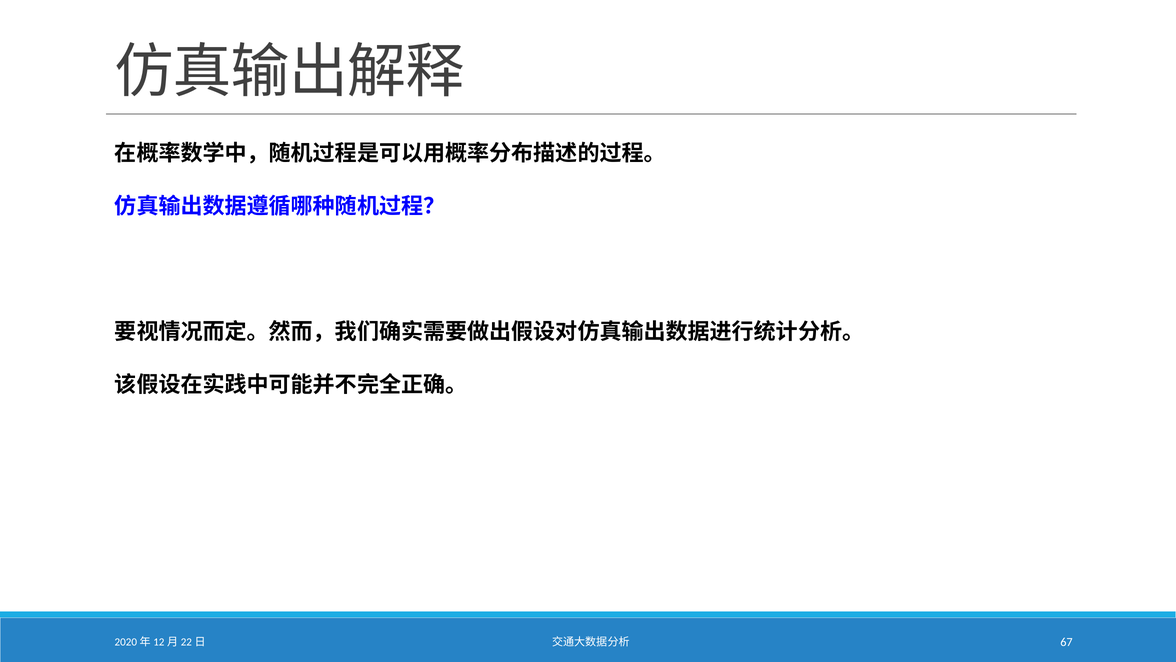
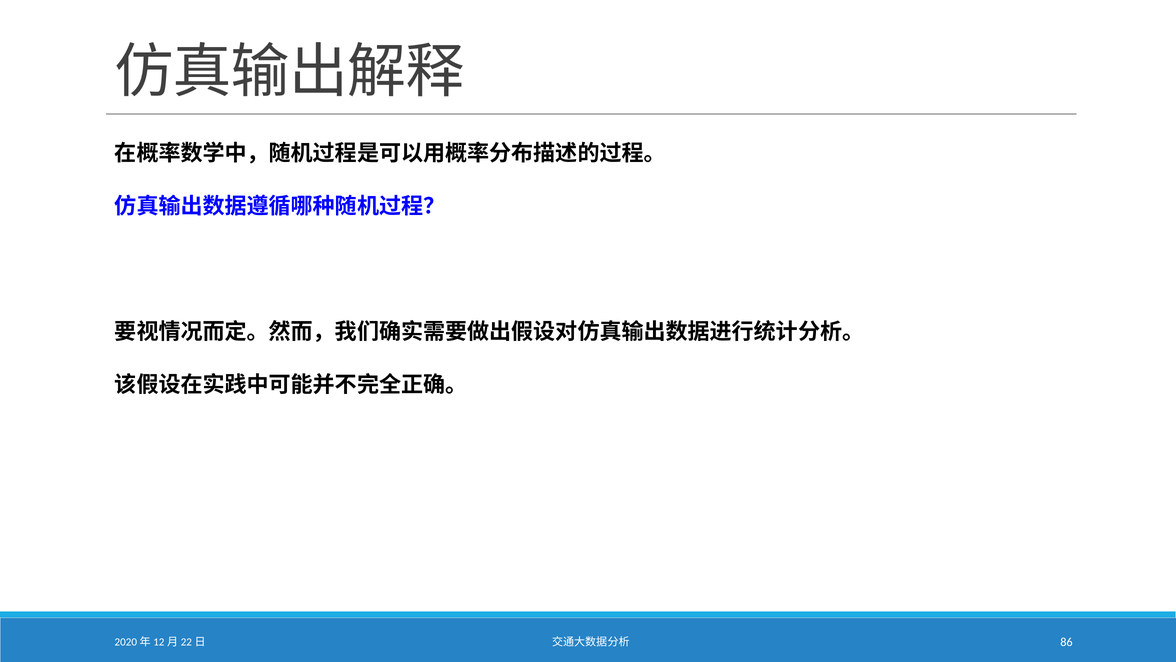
67: 67 -> 86
